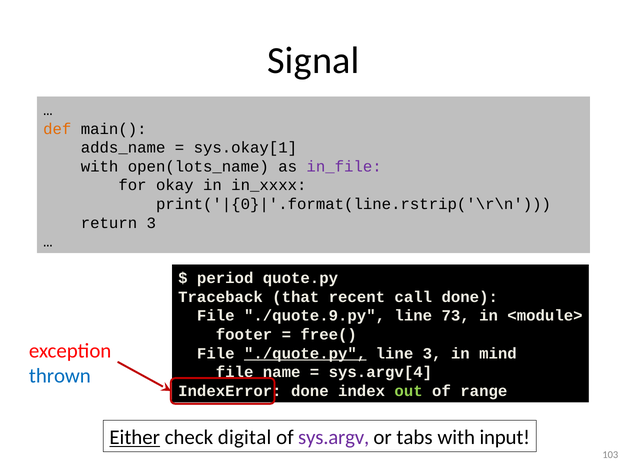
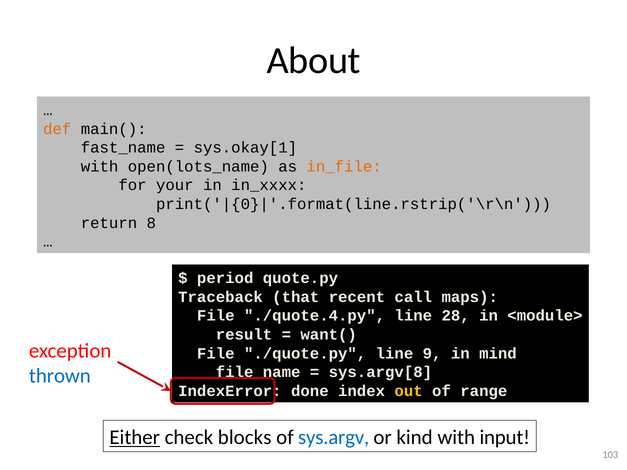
Signal: Signal -> About
adds_name: adds_name -> fast_name
in_file colour: purple -> orange
okay: okay -> your
return 3: 3 -> 8
call done: done -> maps
./quote.9.py: ./quote.9.py -> ./quote.4.py
73: 73 -> 28
footer: footer -> result
free(: free( -> want(
./quote.py underline: present -> none
line 3: 3 -> 9
sys.argv[4: sys.argv[4 -> sys.argv[8
out colour: light green -> yellow
digital: digital -> blocks
sys.argv colour: purple -> blue
tabs: tabs -> kind
